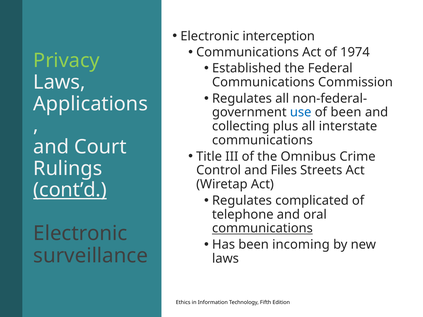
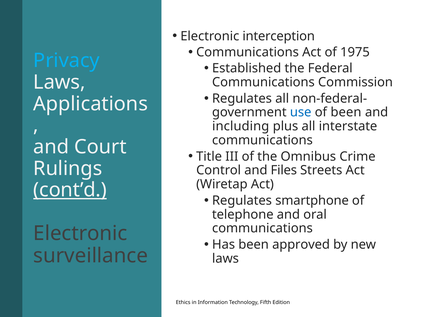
1974: 1974 -> 1975
Privacy colour: light green -> light blue
collecting: collecting -> including
complicated: complicated -> smartphone
communications at (262, 229) underline: present -> none
incoming: incoming -> approved
